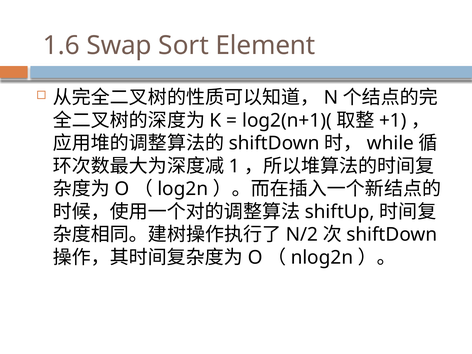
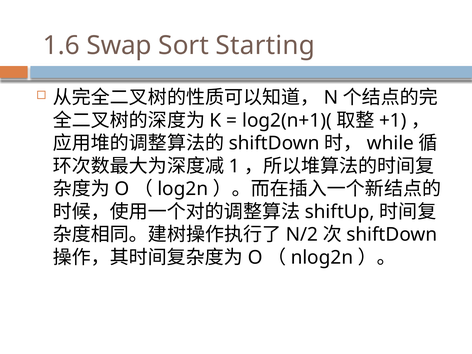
Element: Element -> Starting
